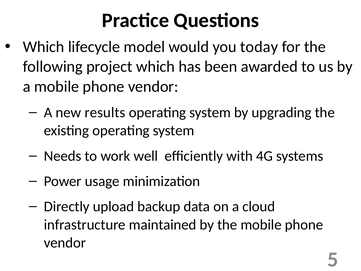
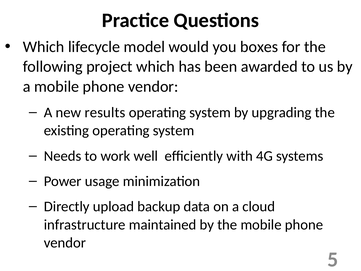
today: today -> boxes
